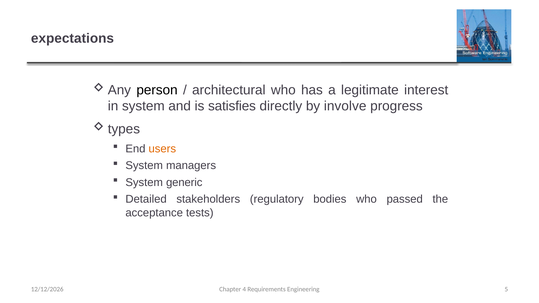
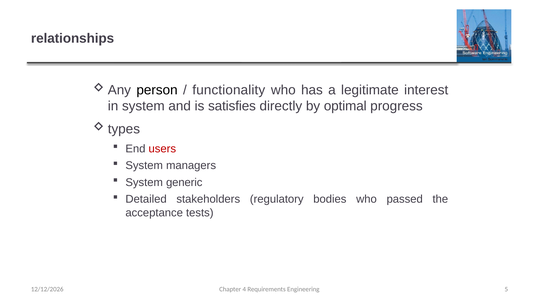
expectations: expectations -> relationships
architectural: architectural -> functionality
involve: involve -> optimal
users colour: orange -> red
